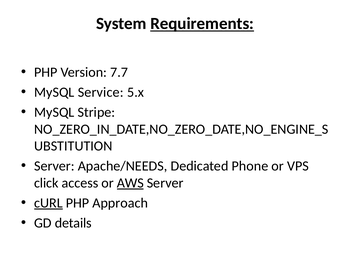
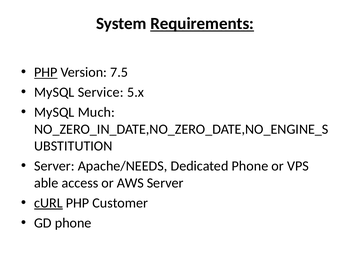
PHP at (46, 72) underline: none -> present
7.7: 7.7 -> 7.5
Stripe: Stripe -> Much
click: click -> able
AWS underline: present -> none
Approach: Approach -> Customer
GD details: details -> phone
